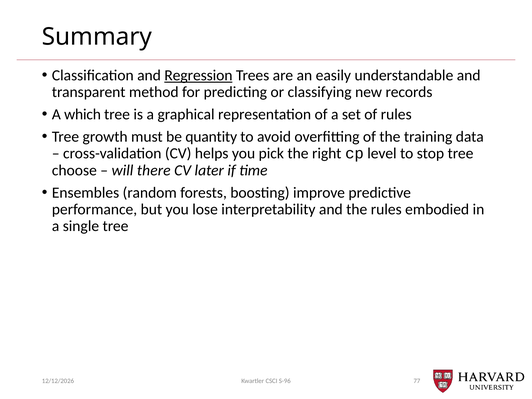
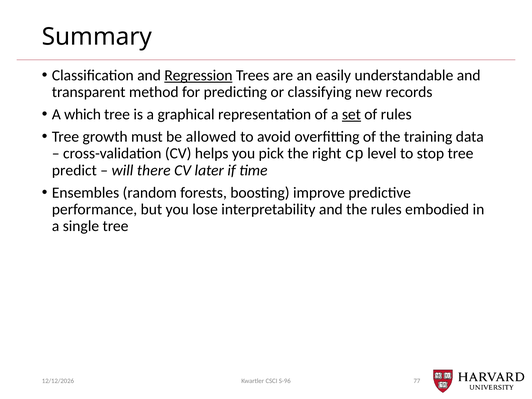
set underline: none -> present
quantity: quantity -> allowed
choose: choose -> predict
